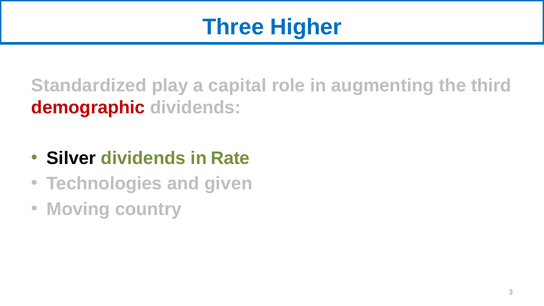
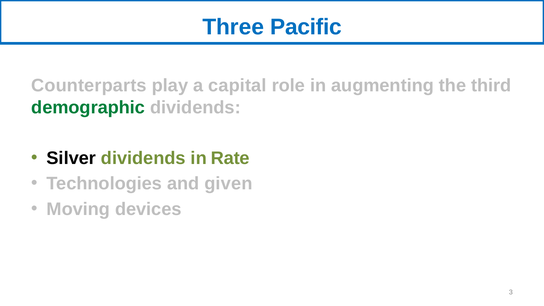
Higher: Higher -> Pacific
Standardized: Standardized -> Counterparts
demographic colour: red -> green
country: country -> devices
